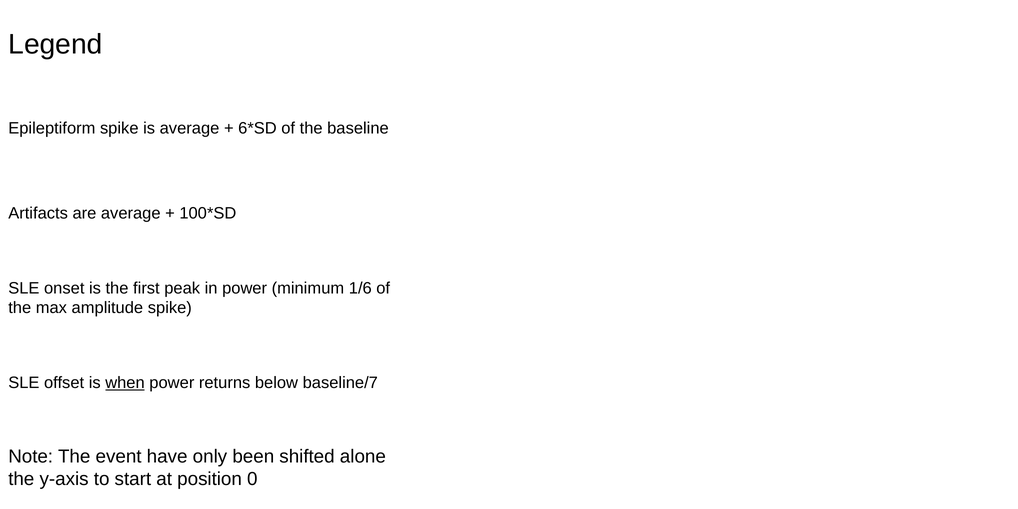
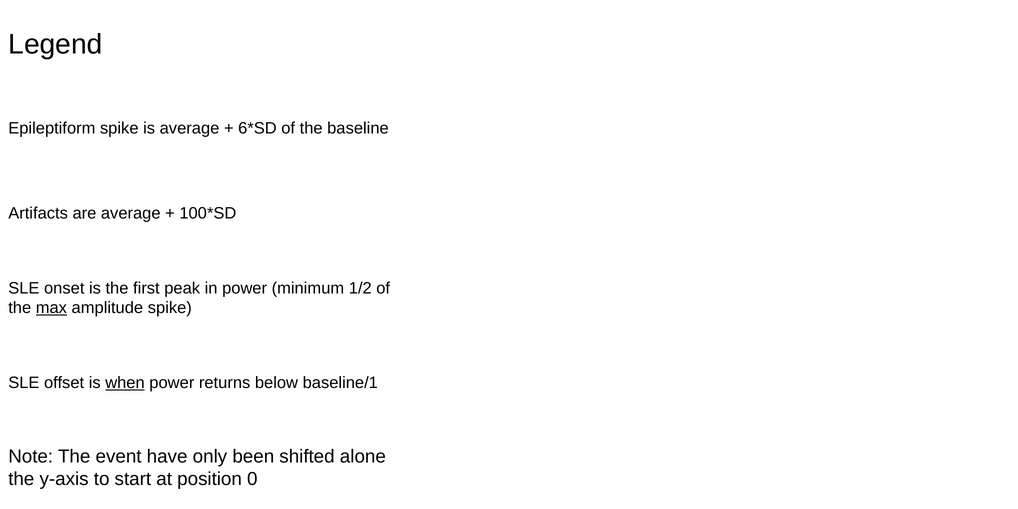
1/6: 1/6 -> 1/2
max underline: none -> present
baseline/7: baseline/7 -> baseline/1
